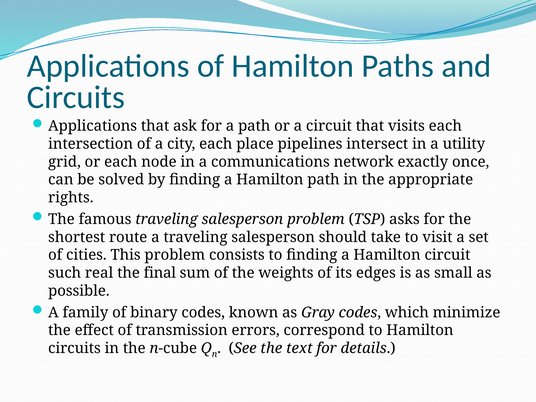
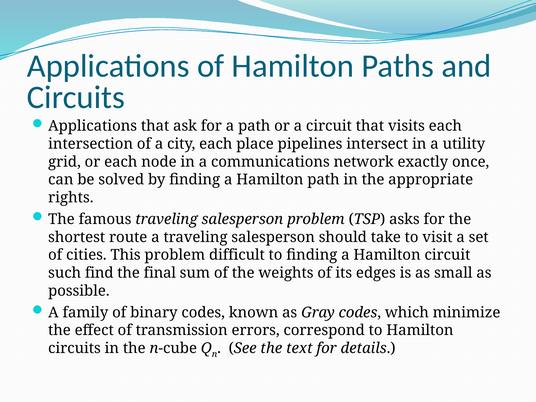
consists: consists -> difficult
real: real -> find
